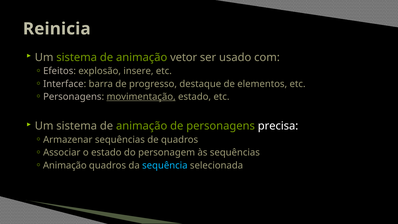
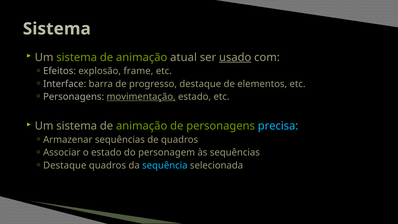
Reinicia at (57, 29): Reinicia -> Sistema
vetor: vetor -> atual
usado underline: none -> present
insere: insere -> frame
precisa colour: white -> light blue
Animação at (65, 165): Animação -> Destaque
